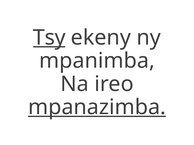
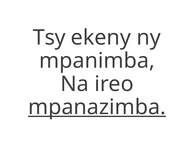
Tsy underline: present -> none
